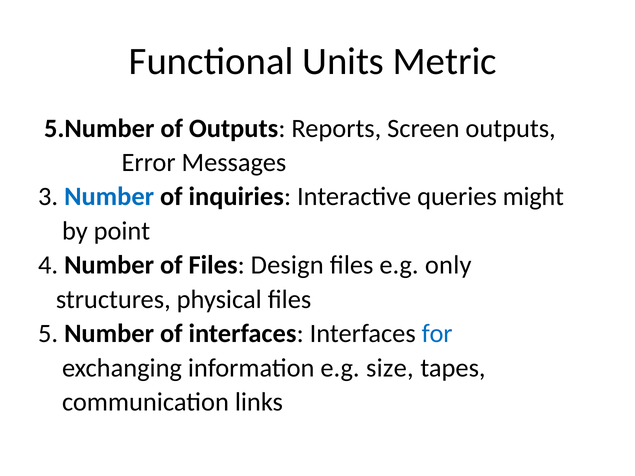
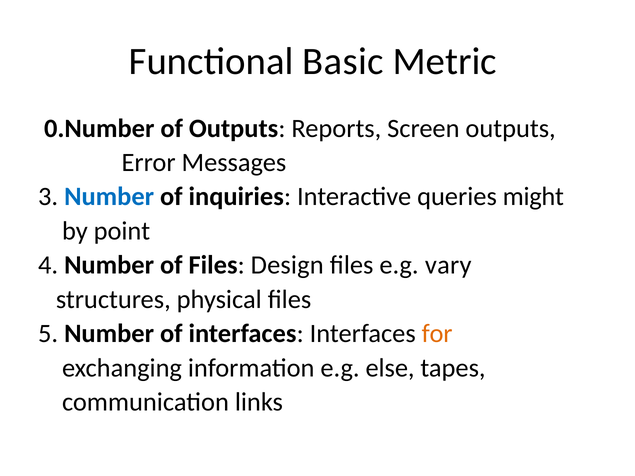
Units: Units -> Basic
5.Number: 5.Number -> 0.Number
only: only -> vary
for colour: blue -> orange
size: size -> else
